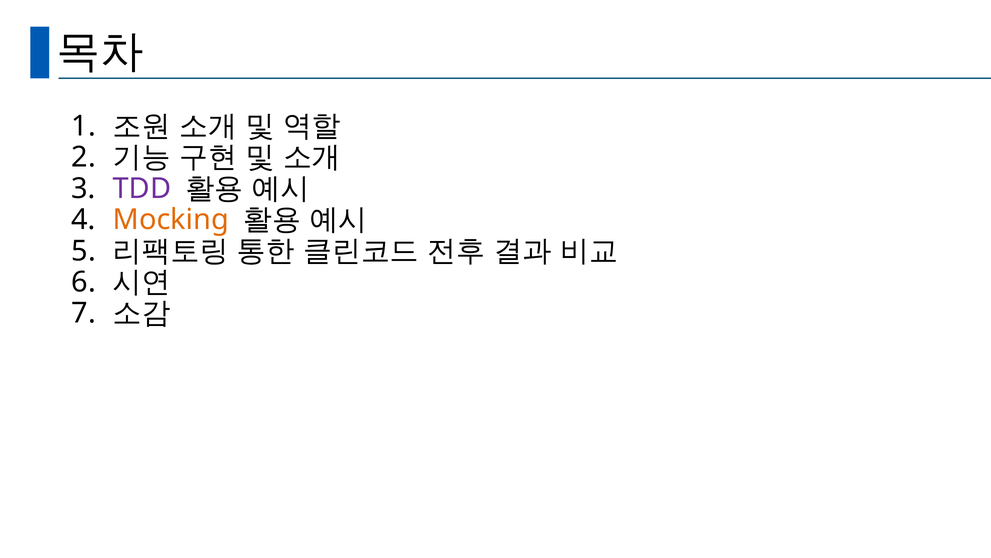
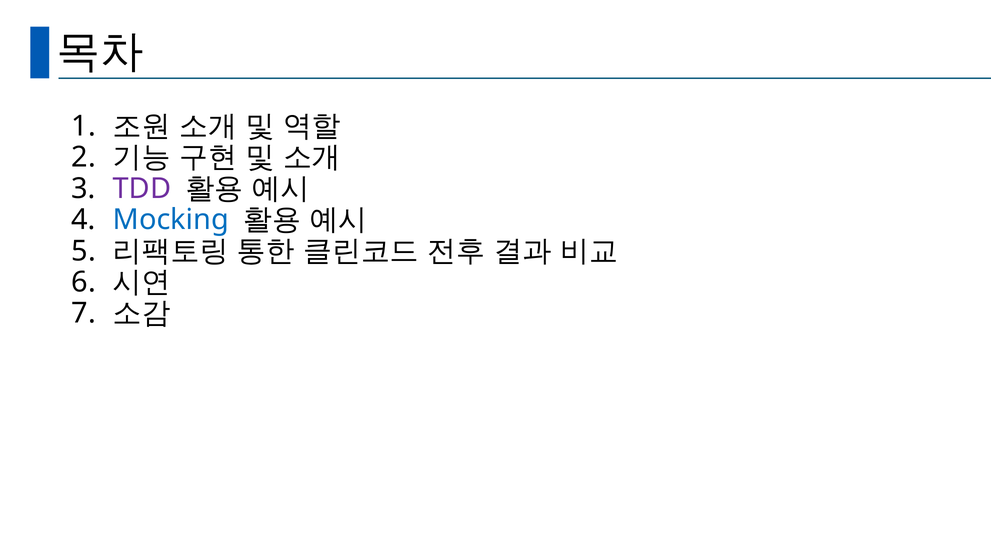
Mocking colour: orange -> blue
